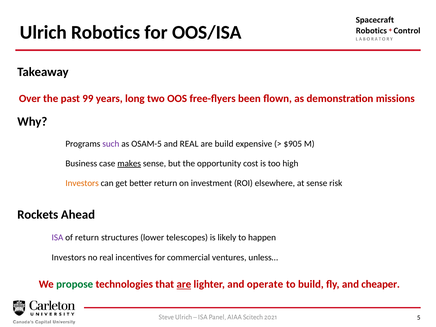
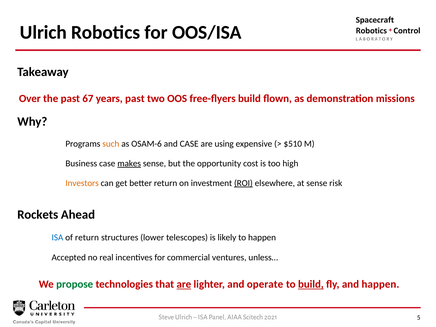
99: 99 -> 67
years long: long -> past
free-flyers been: been -> build
such colour: purple -> orange
OSAM-5: OSAM-5 -> OSAM-6
and REAL: REAL -> CASE
are build: build -> using
$905: $905 -> $510
ROI underline: none -> present
ISA at (57, 238) colour: purple -> blue
Investors at (69, 258): Investors -> Accepted
build at (311, 284) underline: none -> present
and cheaper: cheaper -> happen
